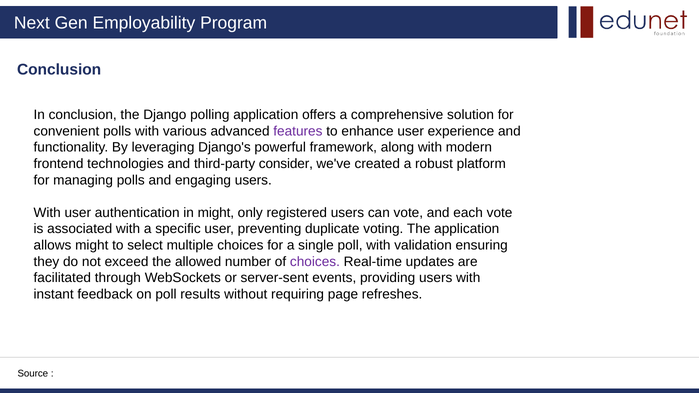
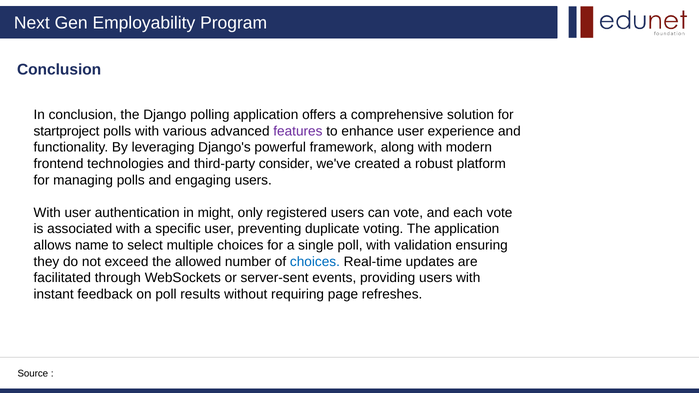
convenient: convenient -> startproject
allows might: might -> name
choices at (315, 262) colour: purple -> blue
